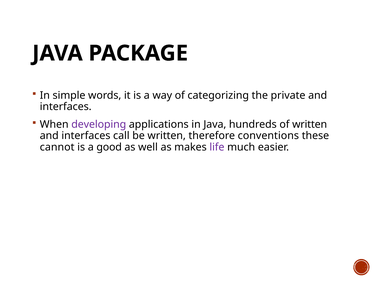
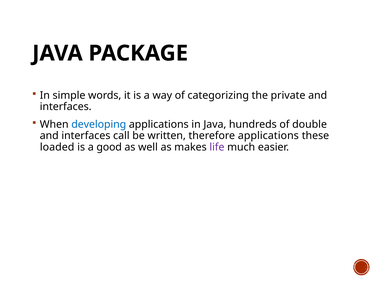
developing colour: purple -> blue
of written: written -> double
therefore conventions: conventions -> applications
cannot: cannot -> loaded
